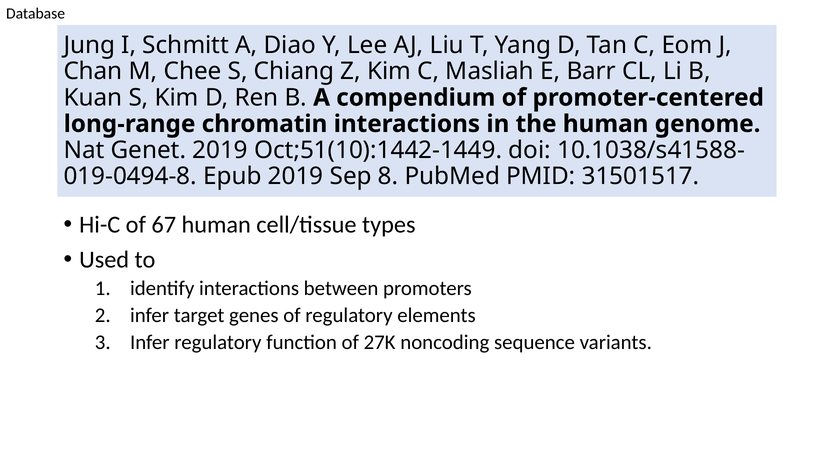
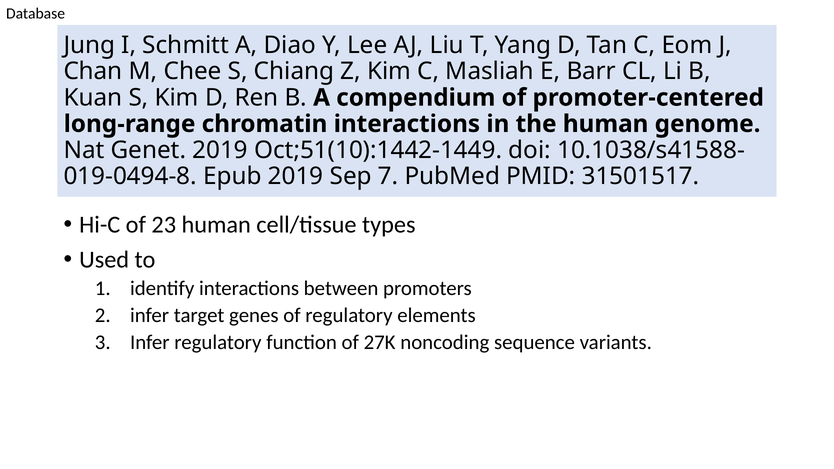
8: 8 -> 7
67: 67 -> 23
